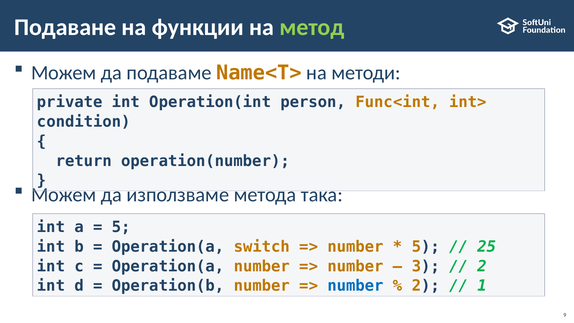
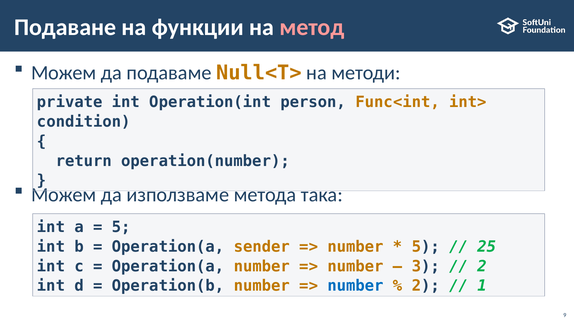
метод colour: light green -> pink
Name<T>: Name<T> -> Null<T>
switch: switch -> sender
